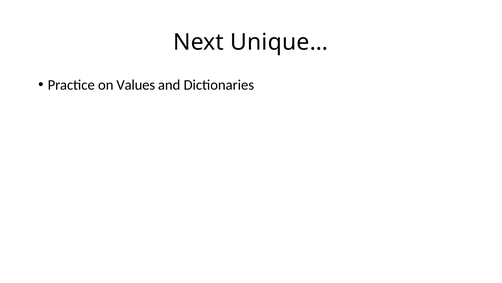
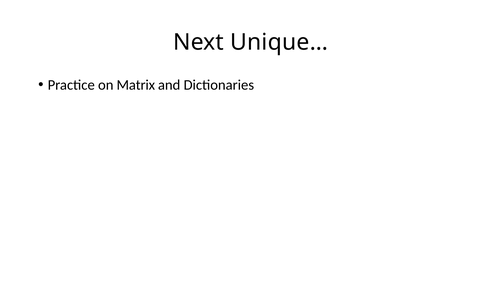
Values: Values -> Matrix
